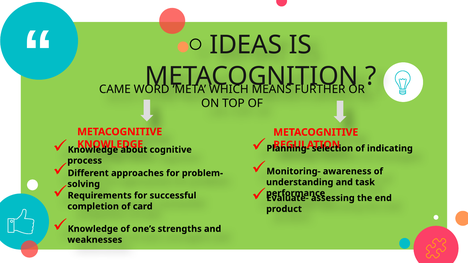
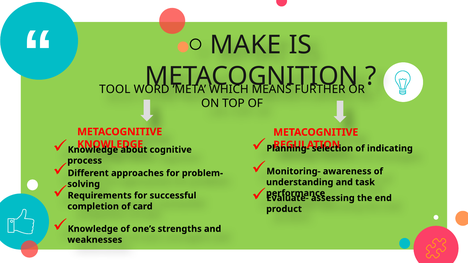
IDEAS: IDEAS -> MAKE
CAME: CAME -> TOOL
